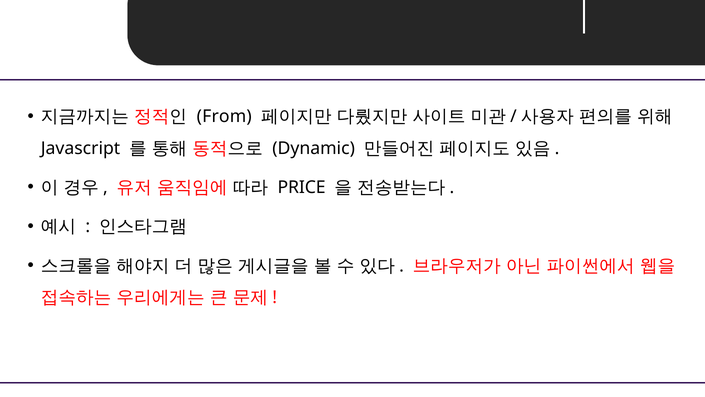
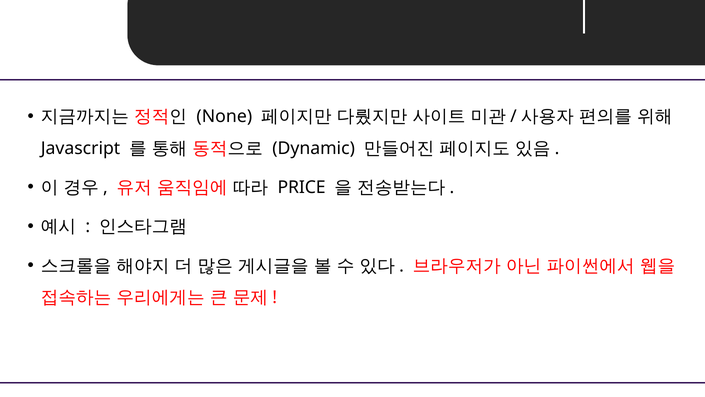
From: From -> None
